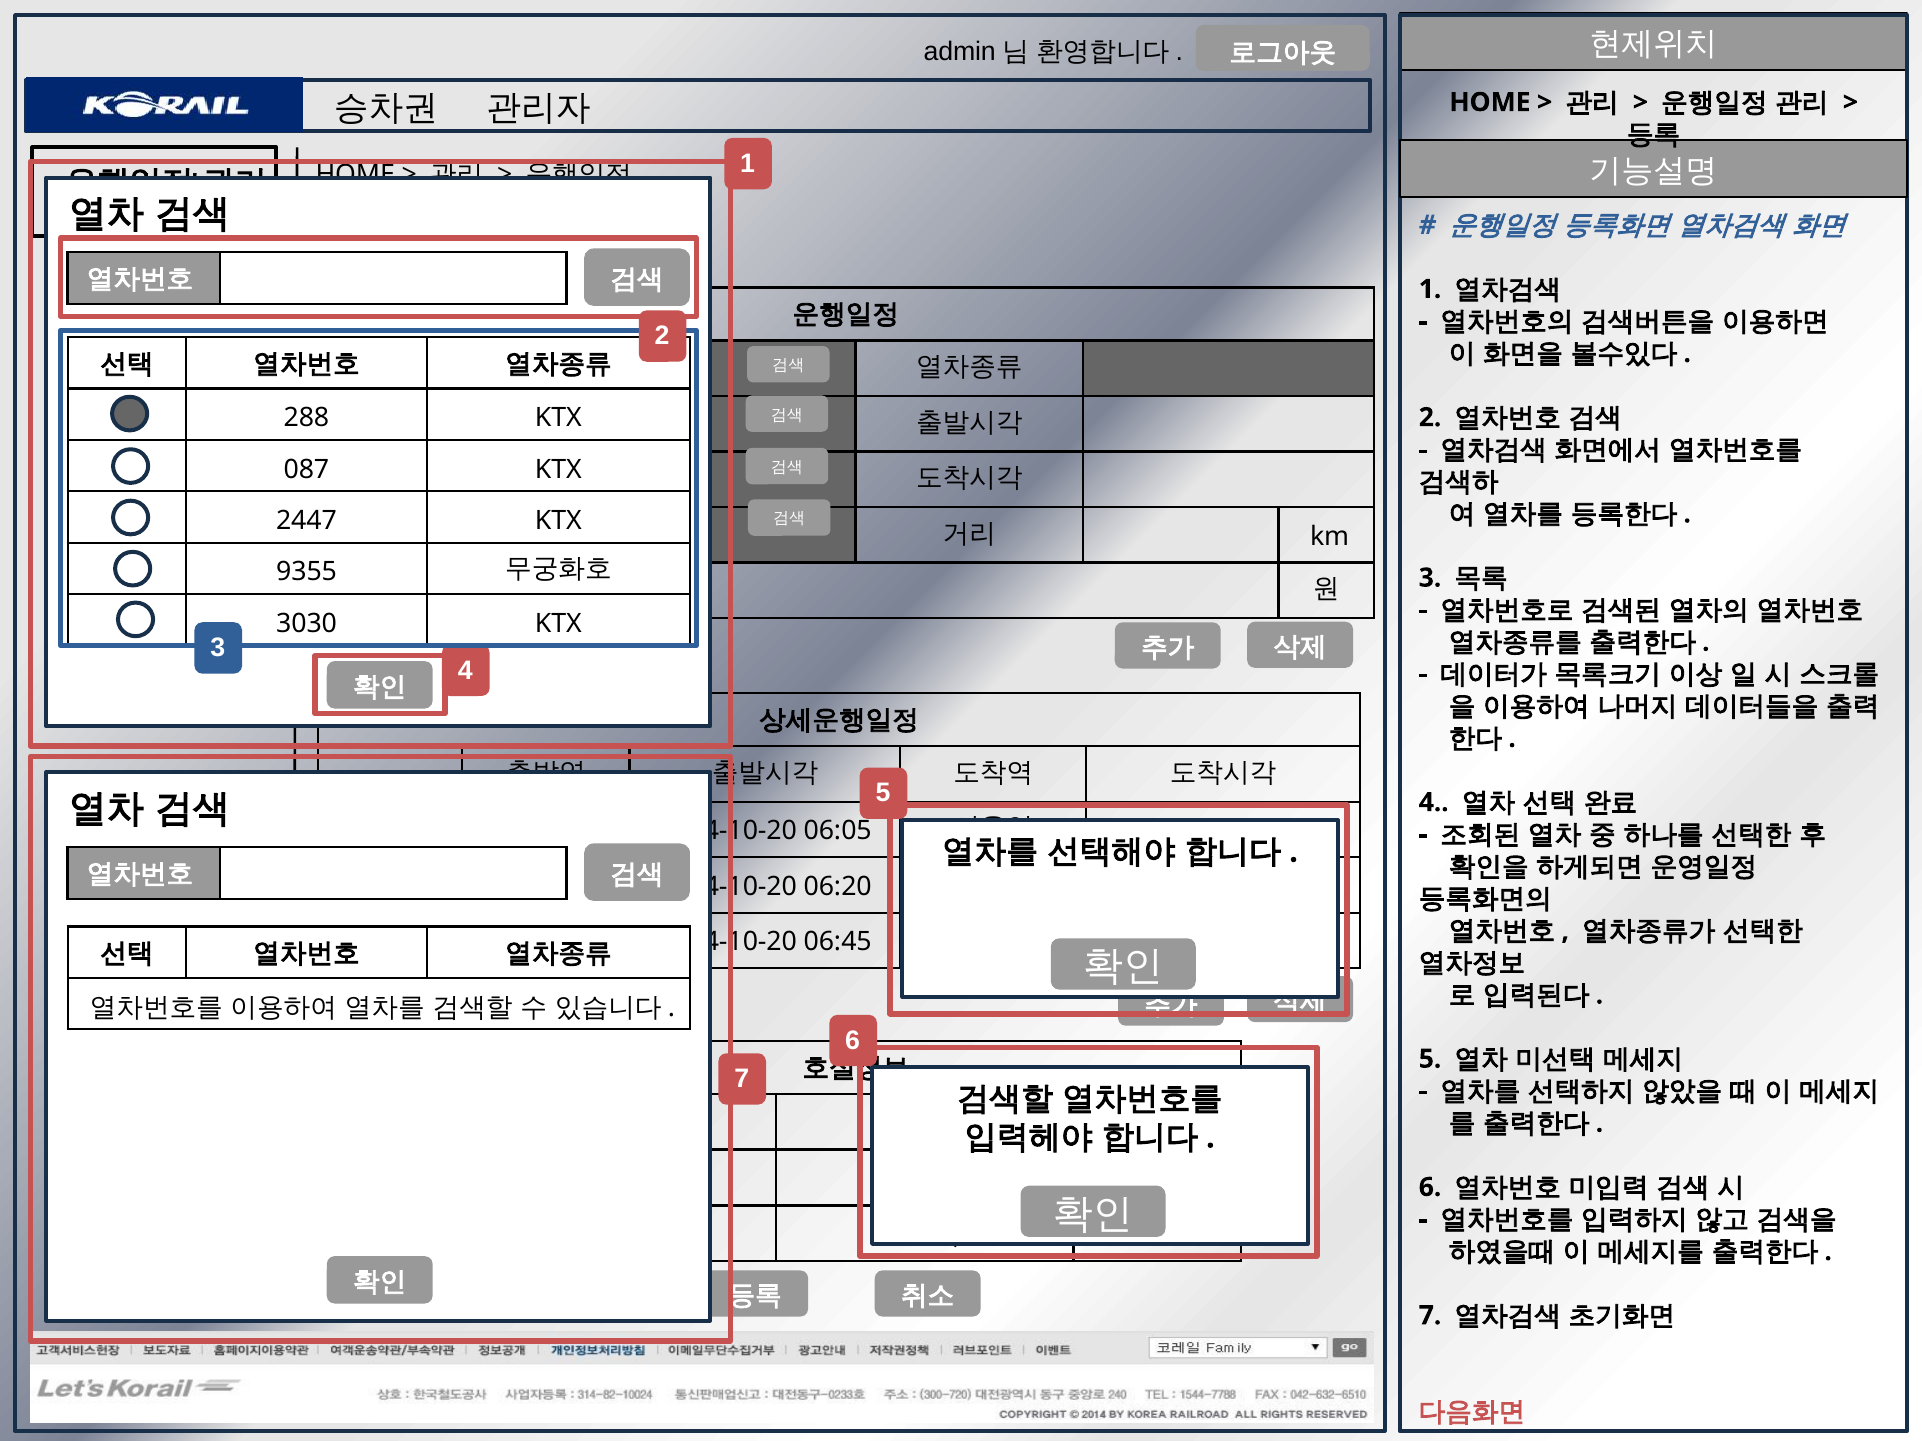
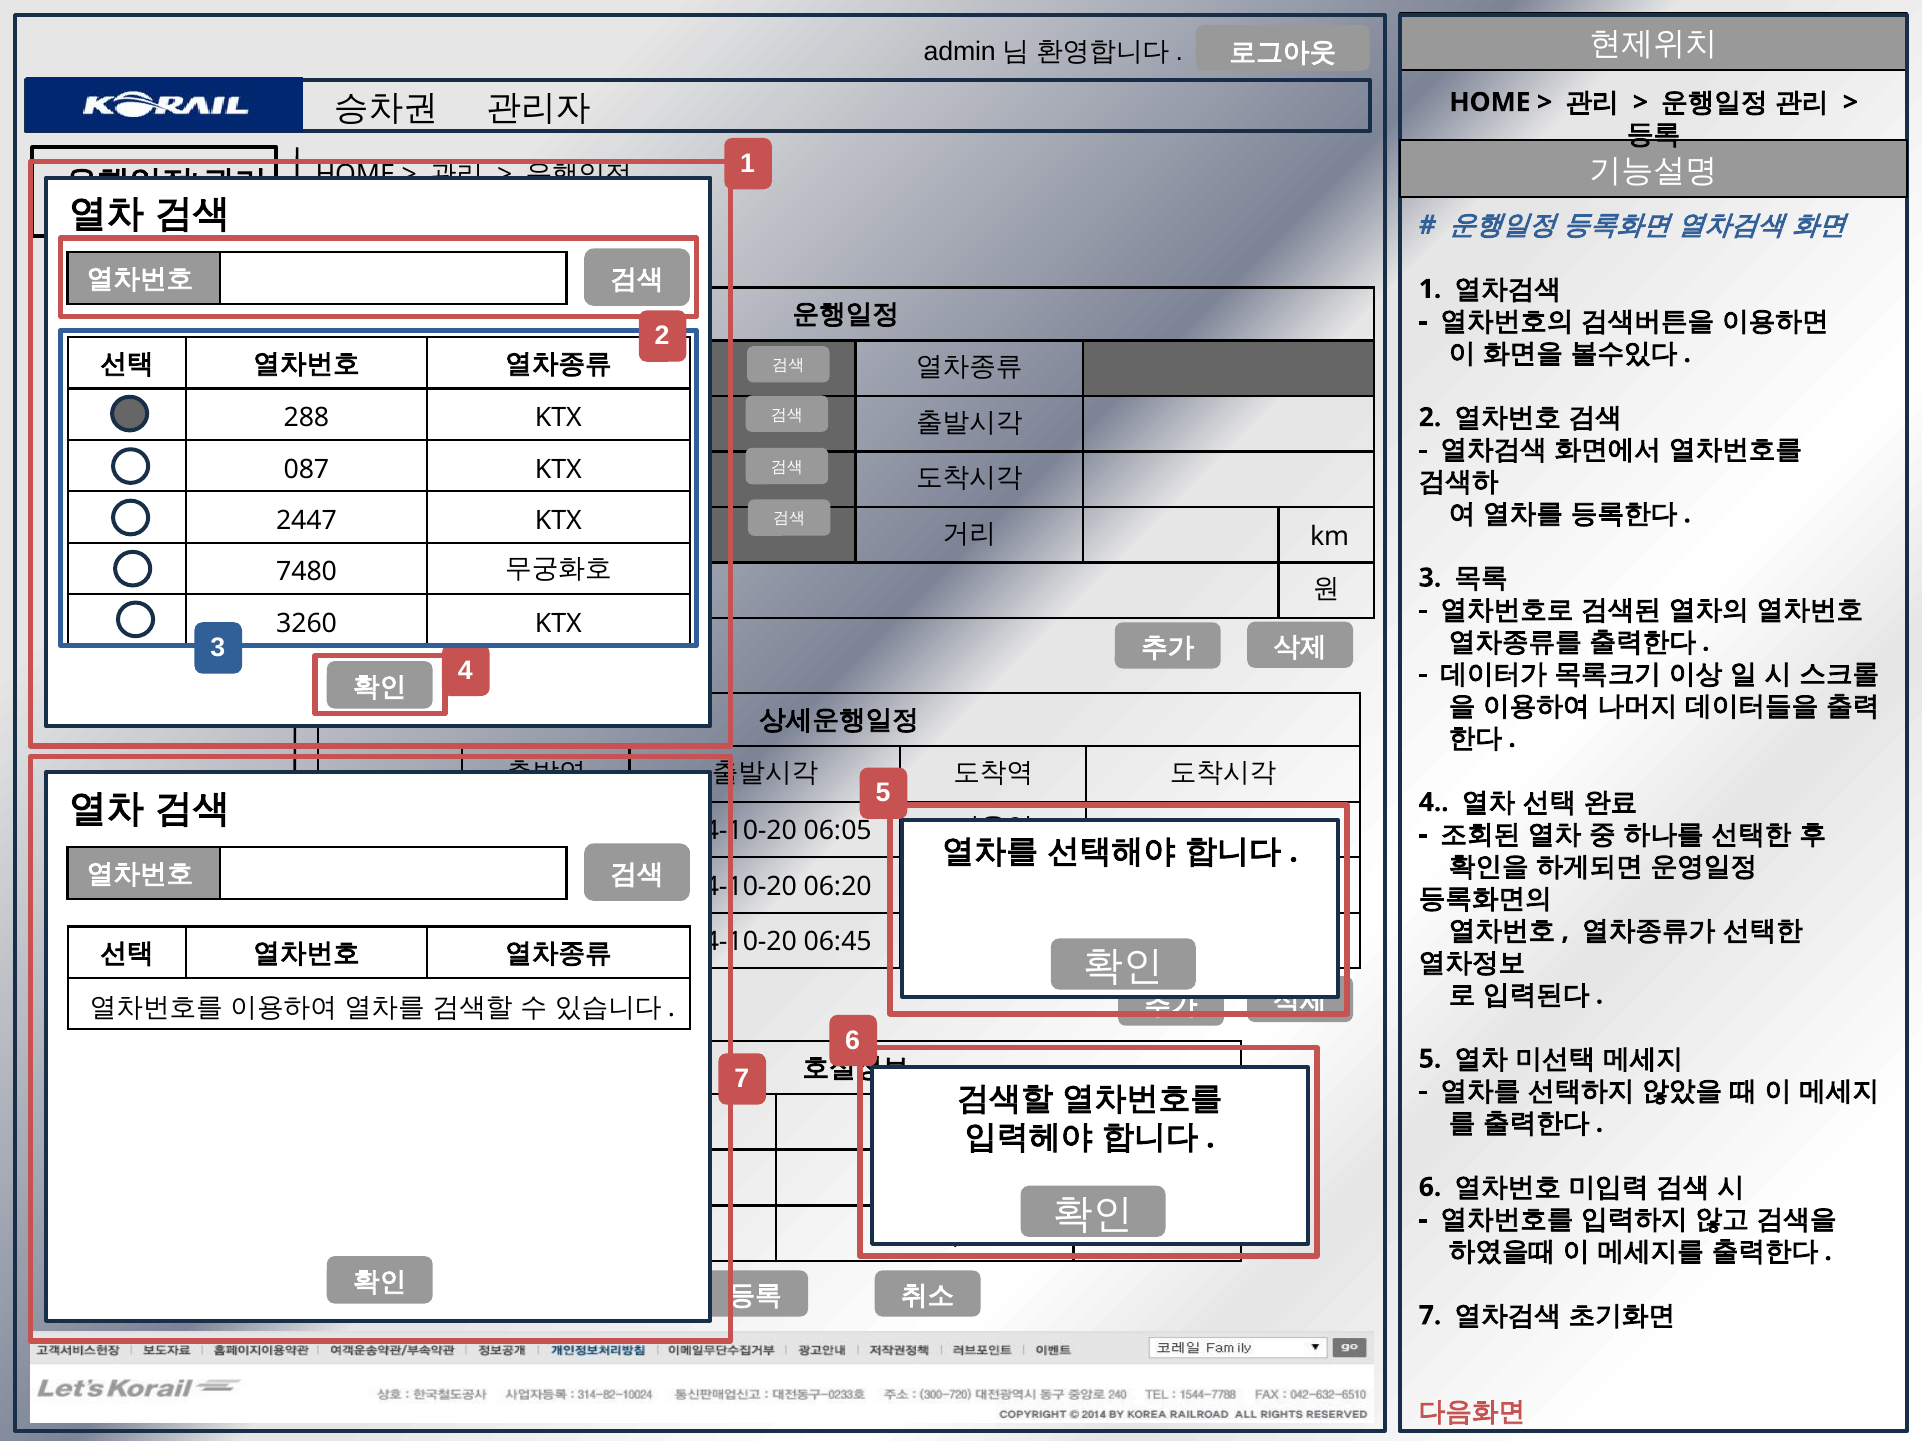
9355: 9355 -> 7480
3030: 3030 -> 3260
